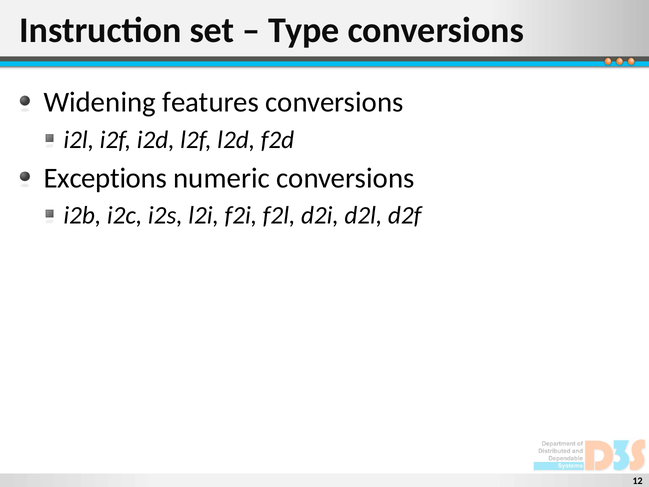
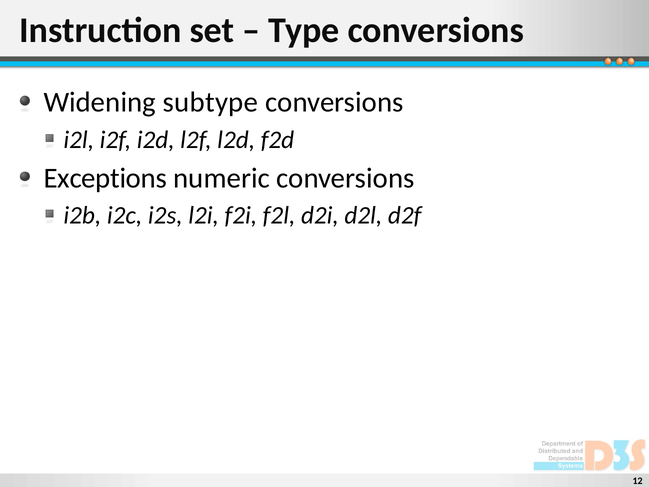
features: features -> subtype
